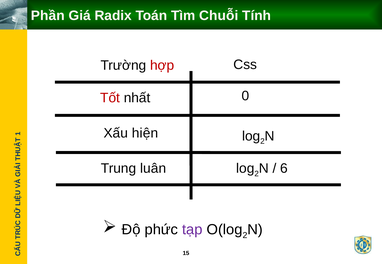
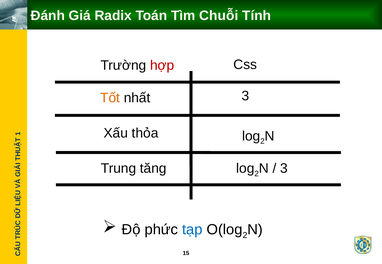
Phần: Phần -> Đánh
Tốt colour: red -> orange
nhất 0: 0 -> 3
hiện: hiện -> thỏa
luân: luân -> tăng
6 at (284, 169): 6 -> 3
tạp colour: purple -> blue
